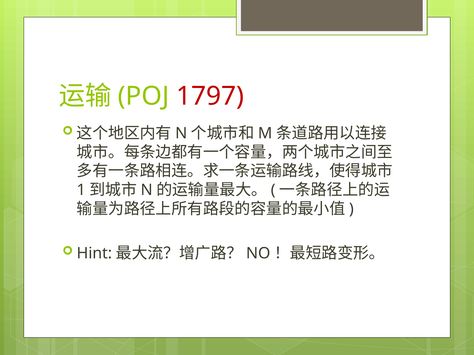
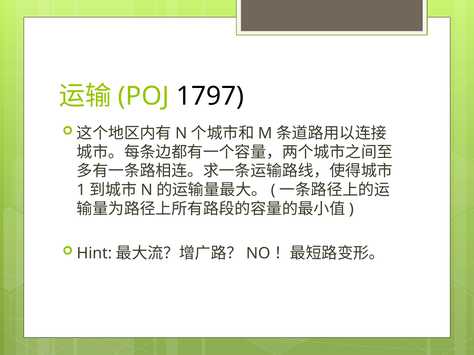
1797 colour: red -> black
